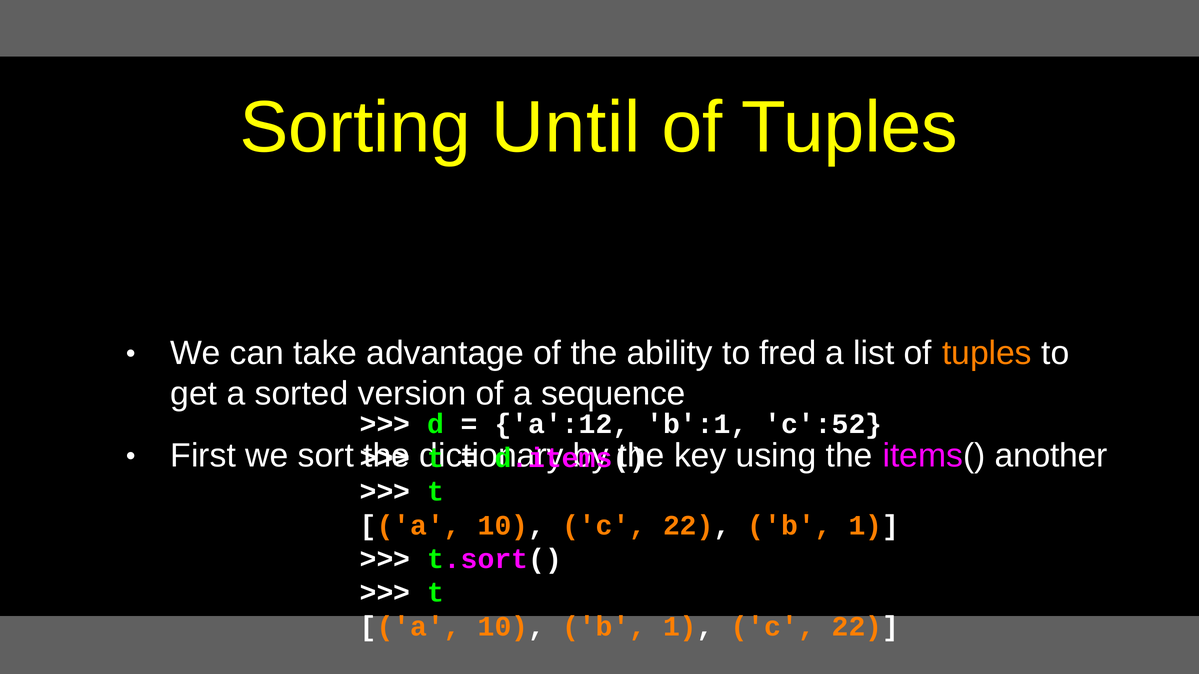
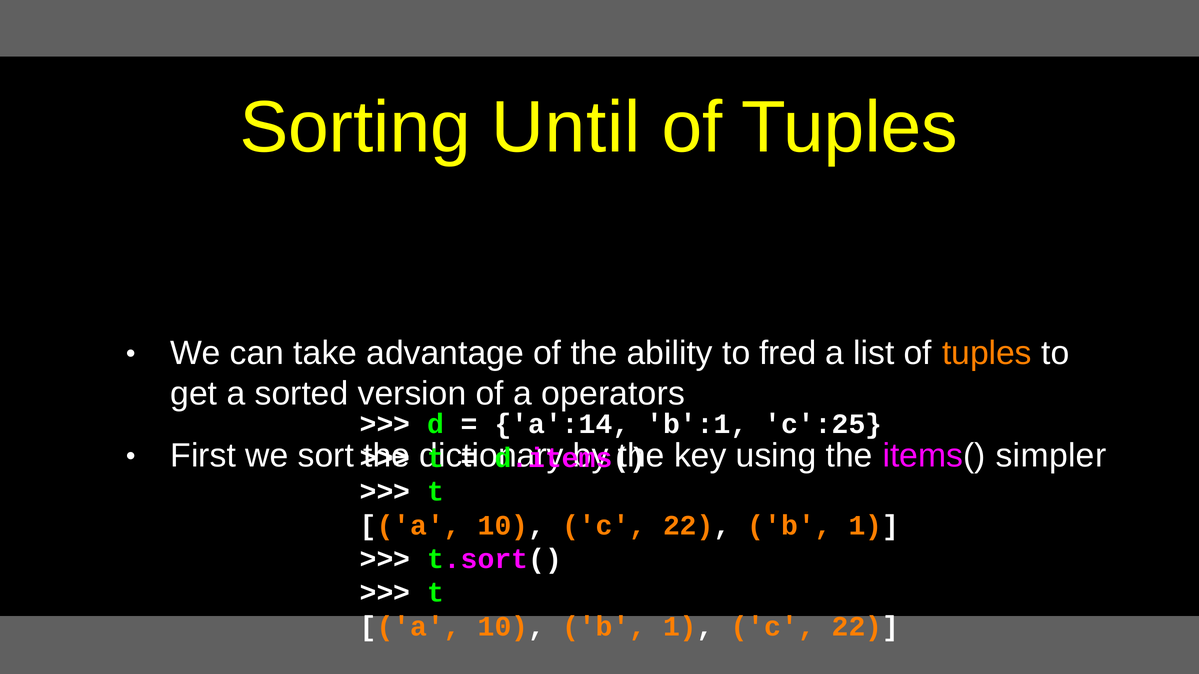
sequence: sequence -> operators
a':12: a':12 -> a':14
c':52: c':52 -> c':25
another: another -> simpler
